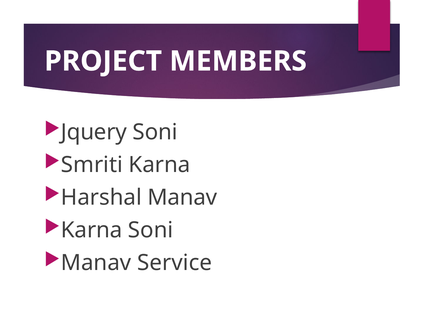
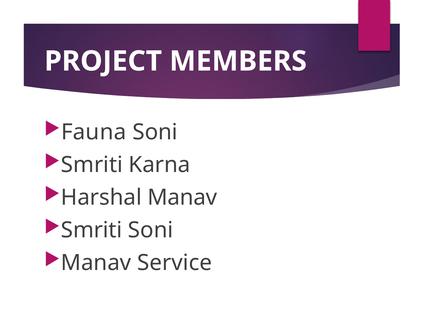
Jquery: Jquery -> Fauna
Karna at (92, 230): Karna -> Smriti
